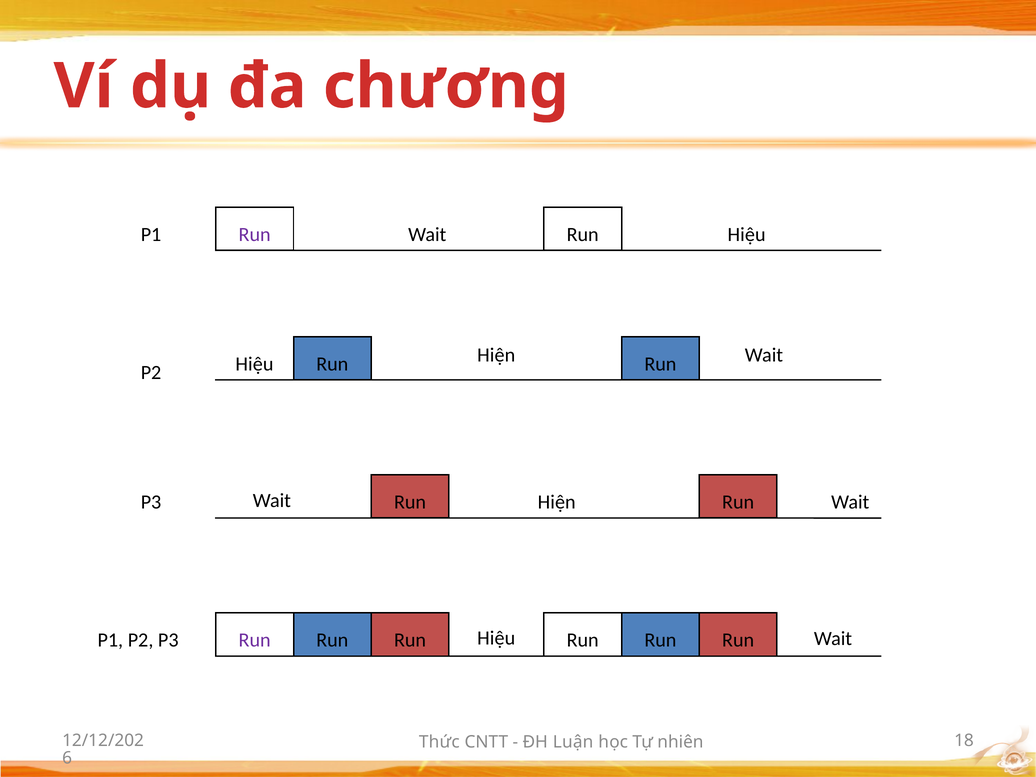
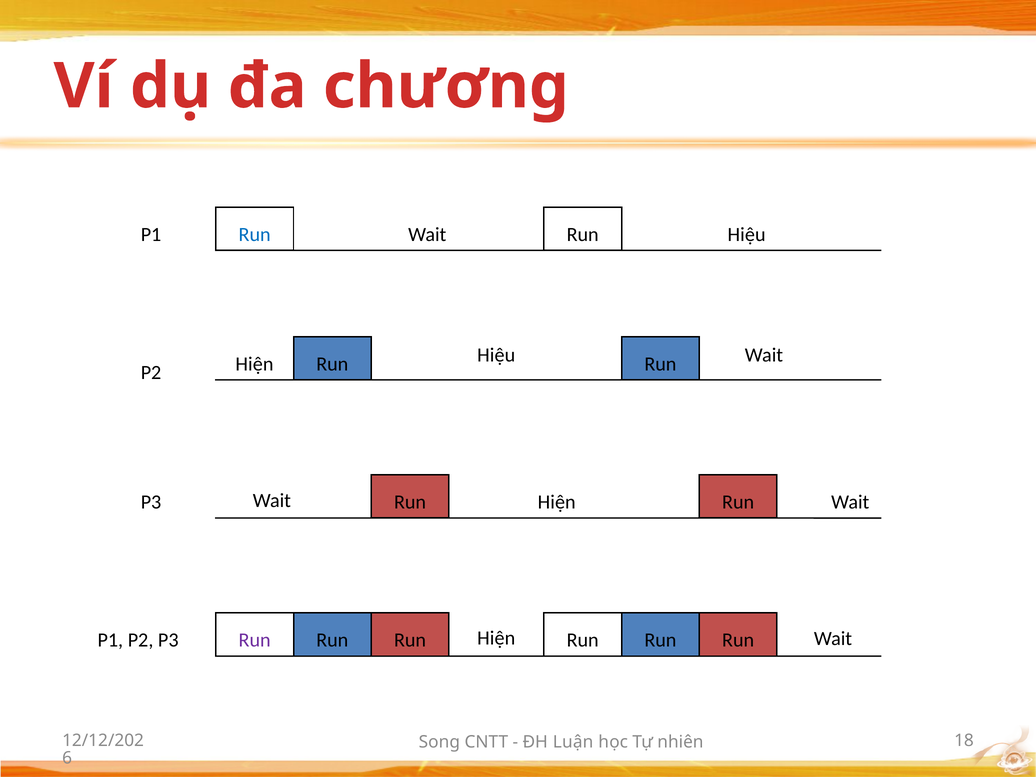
Run at (255, 234) colour: purple -> blue
Hiện at (496, 355): Hiện -> Hiệu
Hiệu at (254, 364): Hiệu -> Hiện
Hiệu at (496, 638): Hiệu -> Hiện
Thức: Thức -> Song
